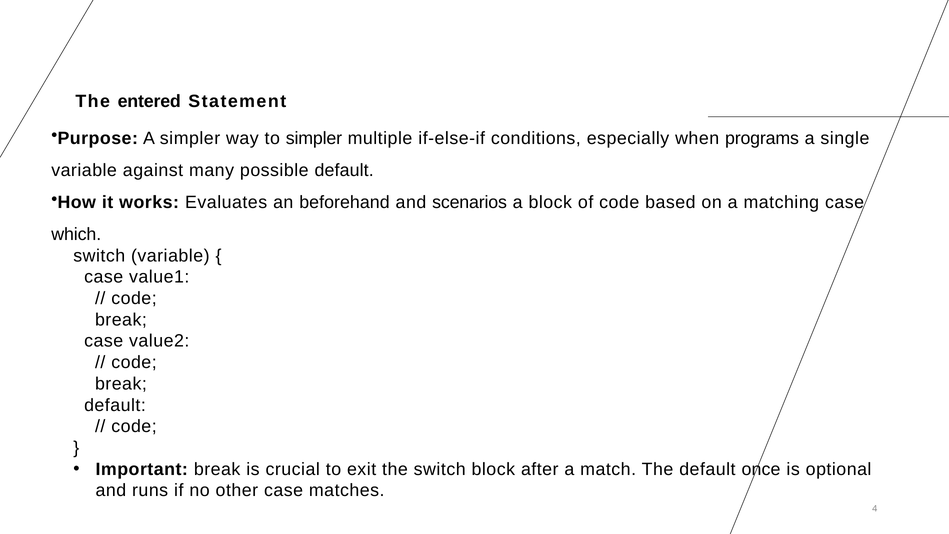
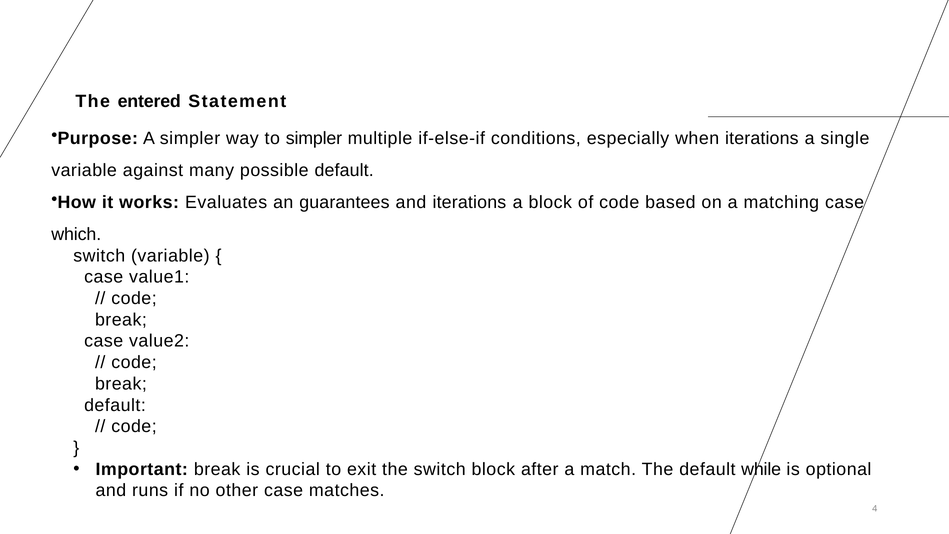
when programs: programs -> iterations
beforehand: beforehand -> guarantees
and scenarios: scenarios -> iterations
once: once -> while
